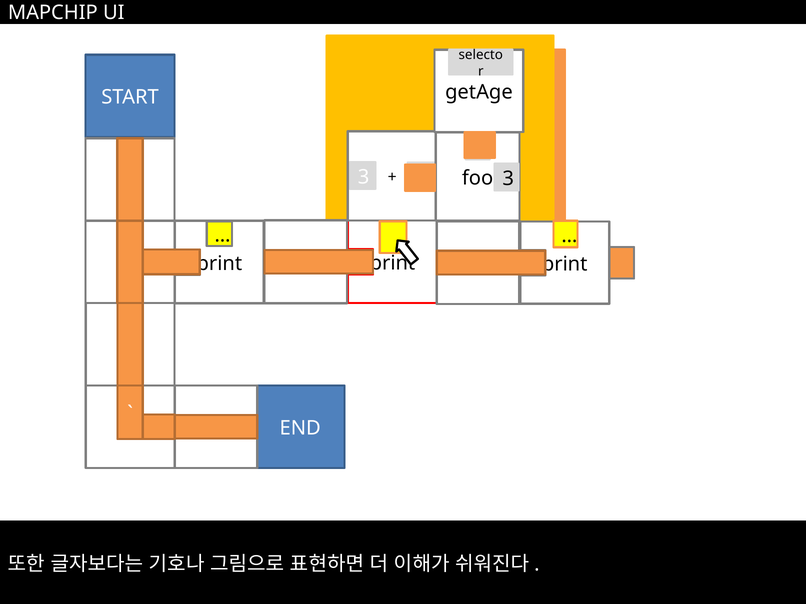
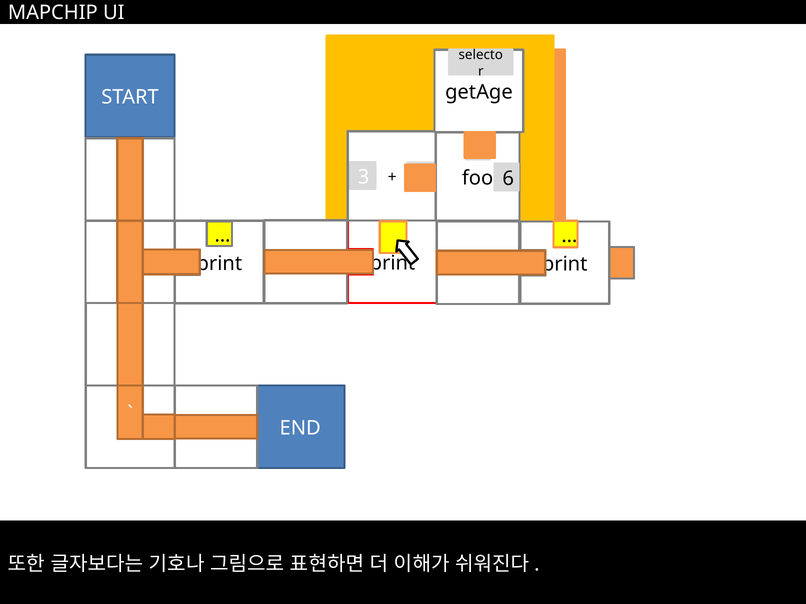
foo 3: 3 -> 6
